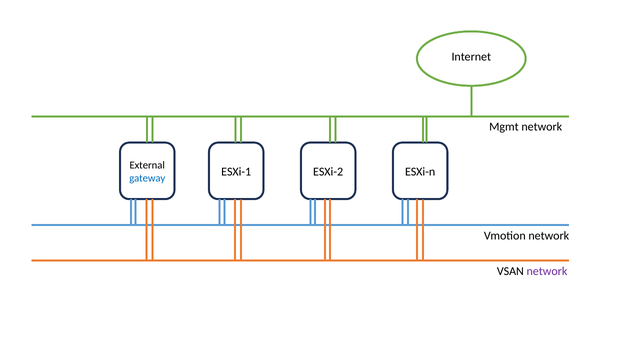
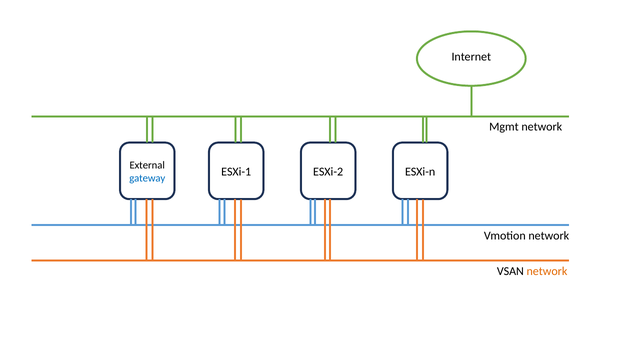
network at (547, 271) colour: purple -> orange
